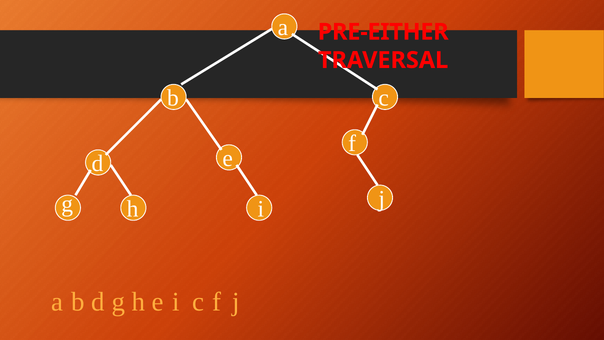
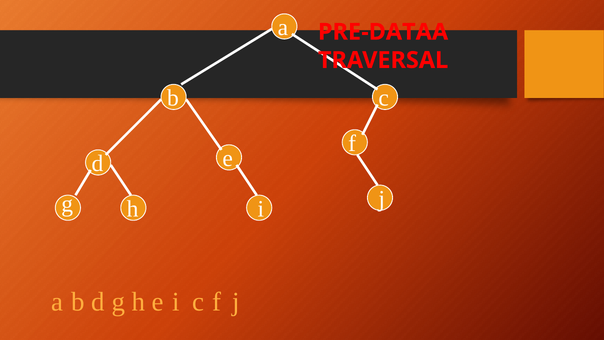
PRE-EITHER: PRE-EITHER -> PRE-DATAA
